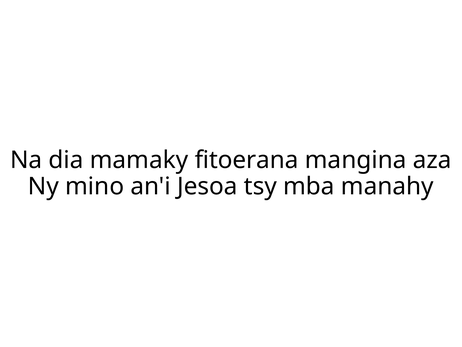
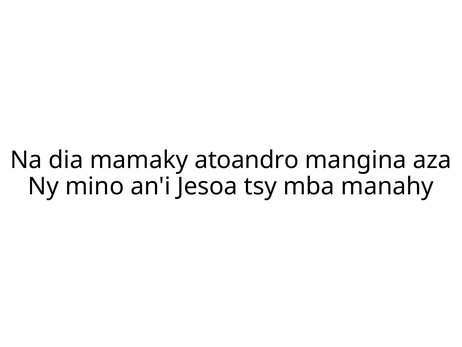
fitoerana: fitoerana -> atoandro
